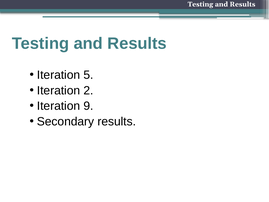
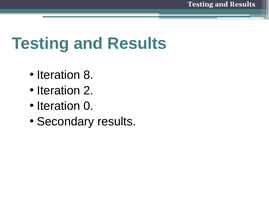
5: 5 -> 8
9: 9 -> 0
